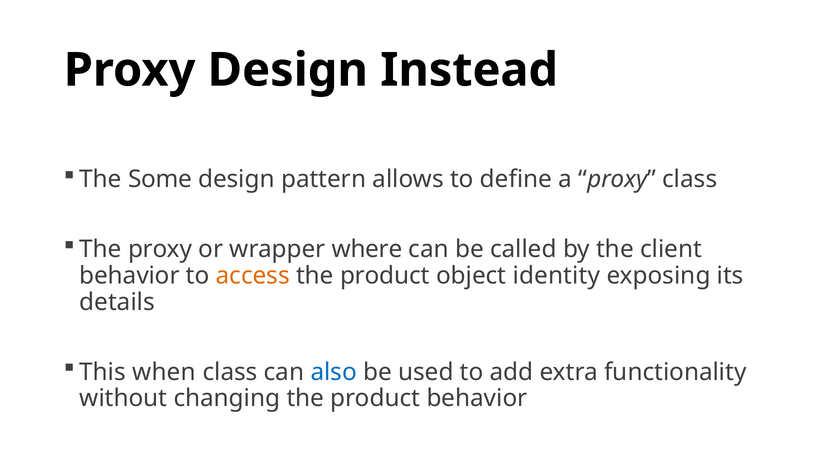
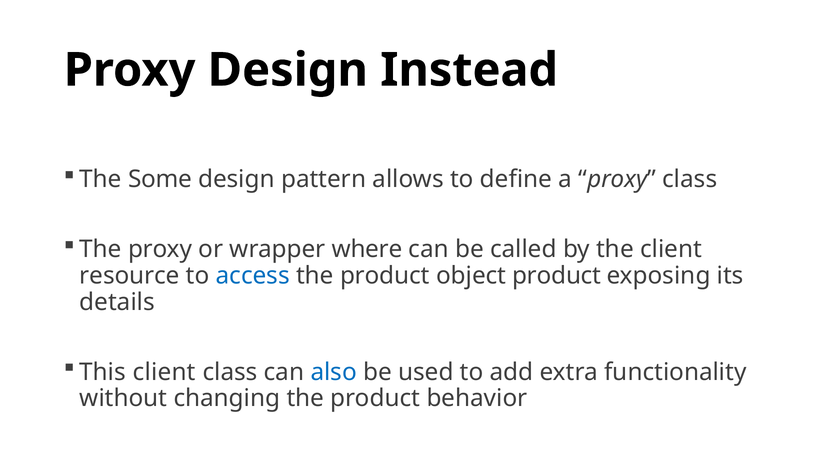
behavior at (130, 276): behavior -> resource
access colour: orange -> blue
object identity: identity -> product
This when: when -> client
